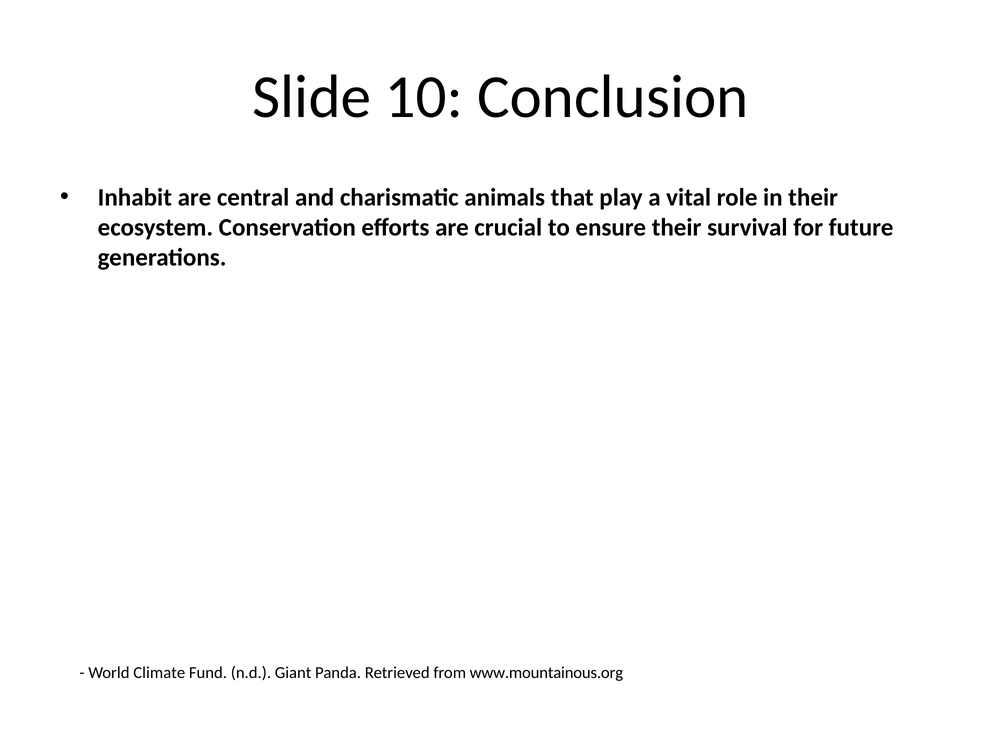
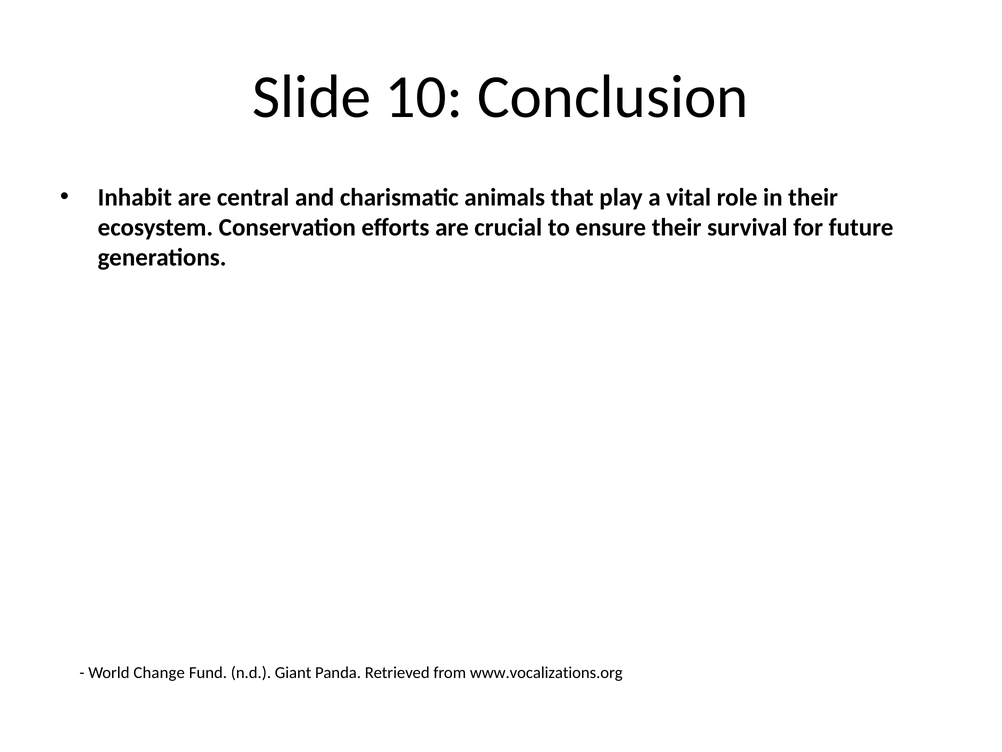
Climate: Climate -> Change
www.mountainous.org: www.mountainous.org -> www.vocalizations.org
